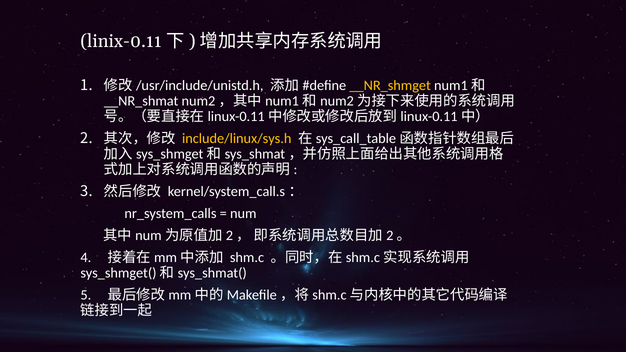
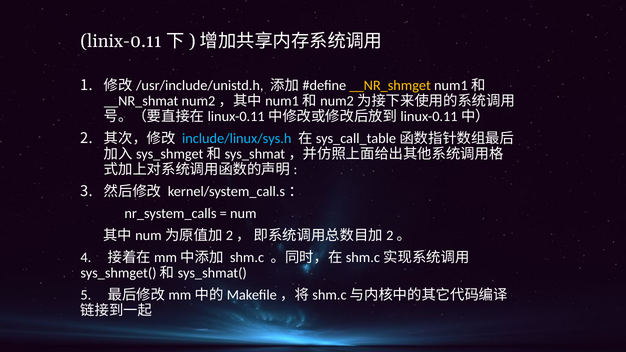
include/linux/sys.h colour: yellow -> light blue
